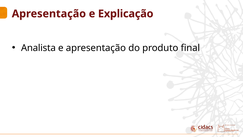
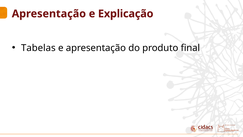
Analista: Analista -> Tabelas
